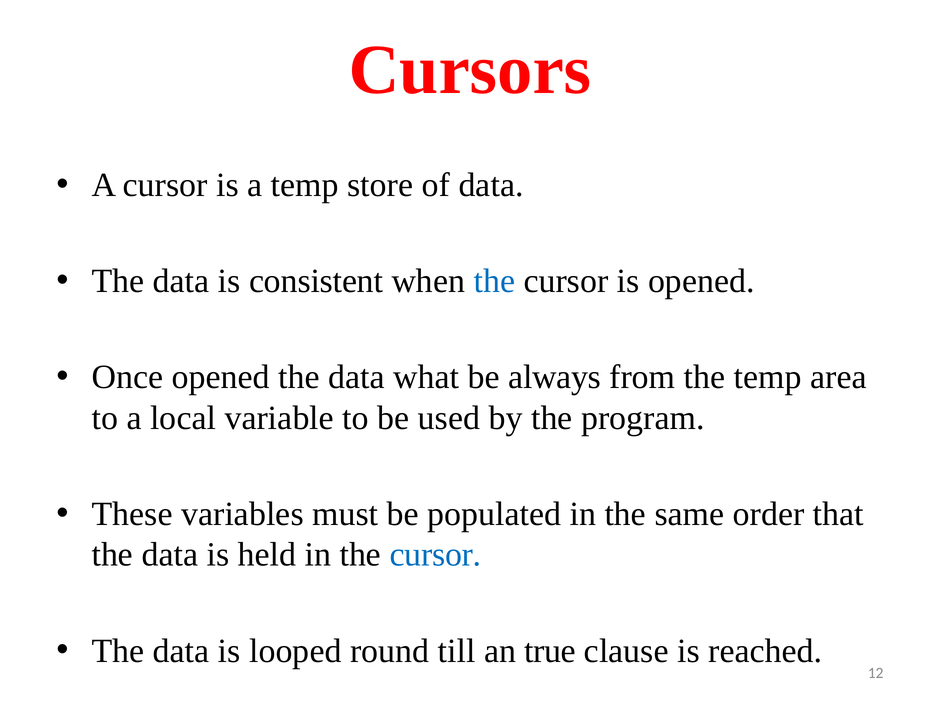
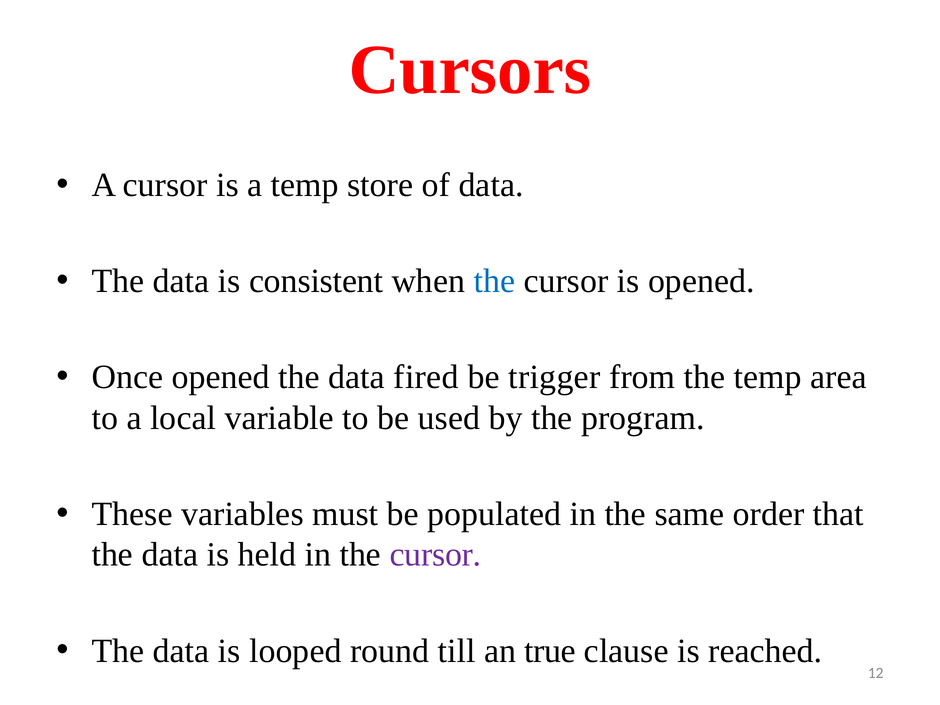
what: what -> fired
always: always -> trigger
cursor at (435, 555) colour: blue -> purple
